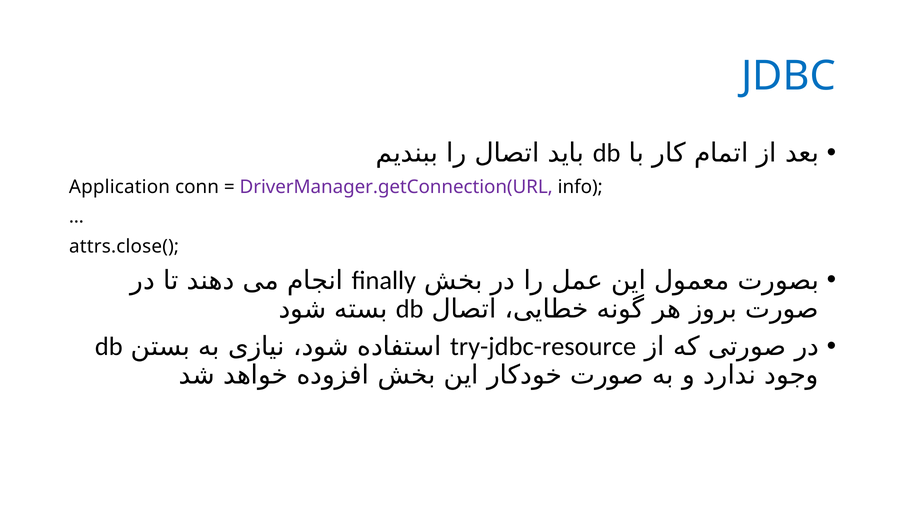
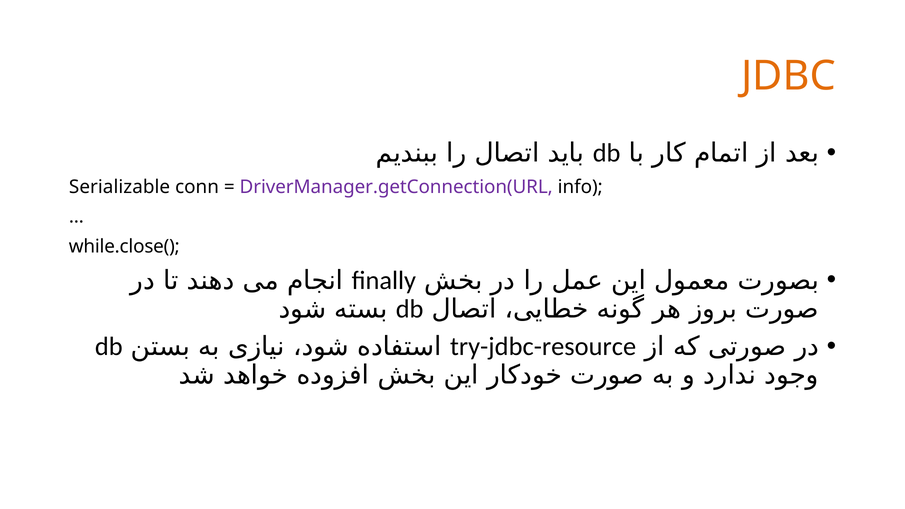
JDBC colour: blue -> orange
Application: Application -> Serializable
attrs.close(: attrs.close( -> while.close(
